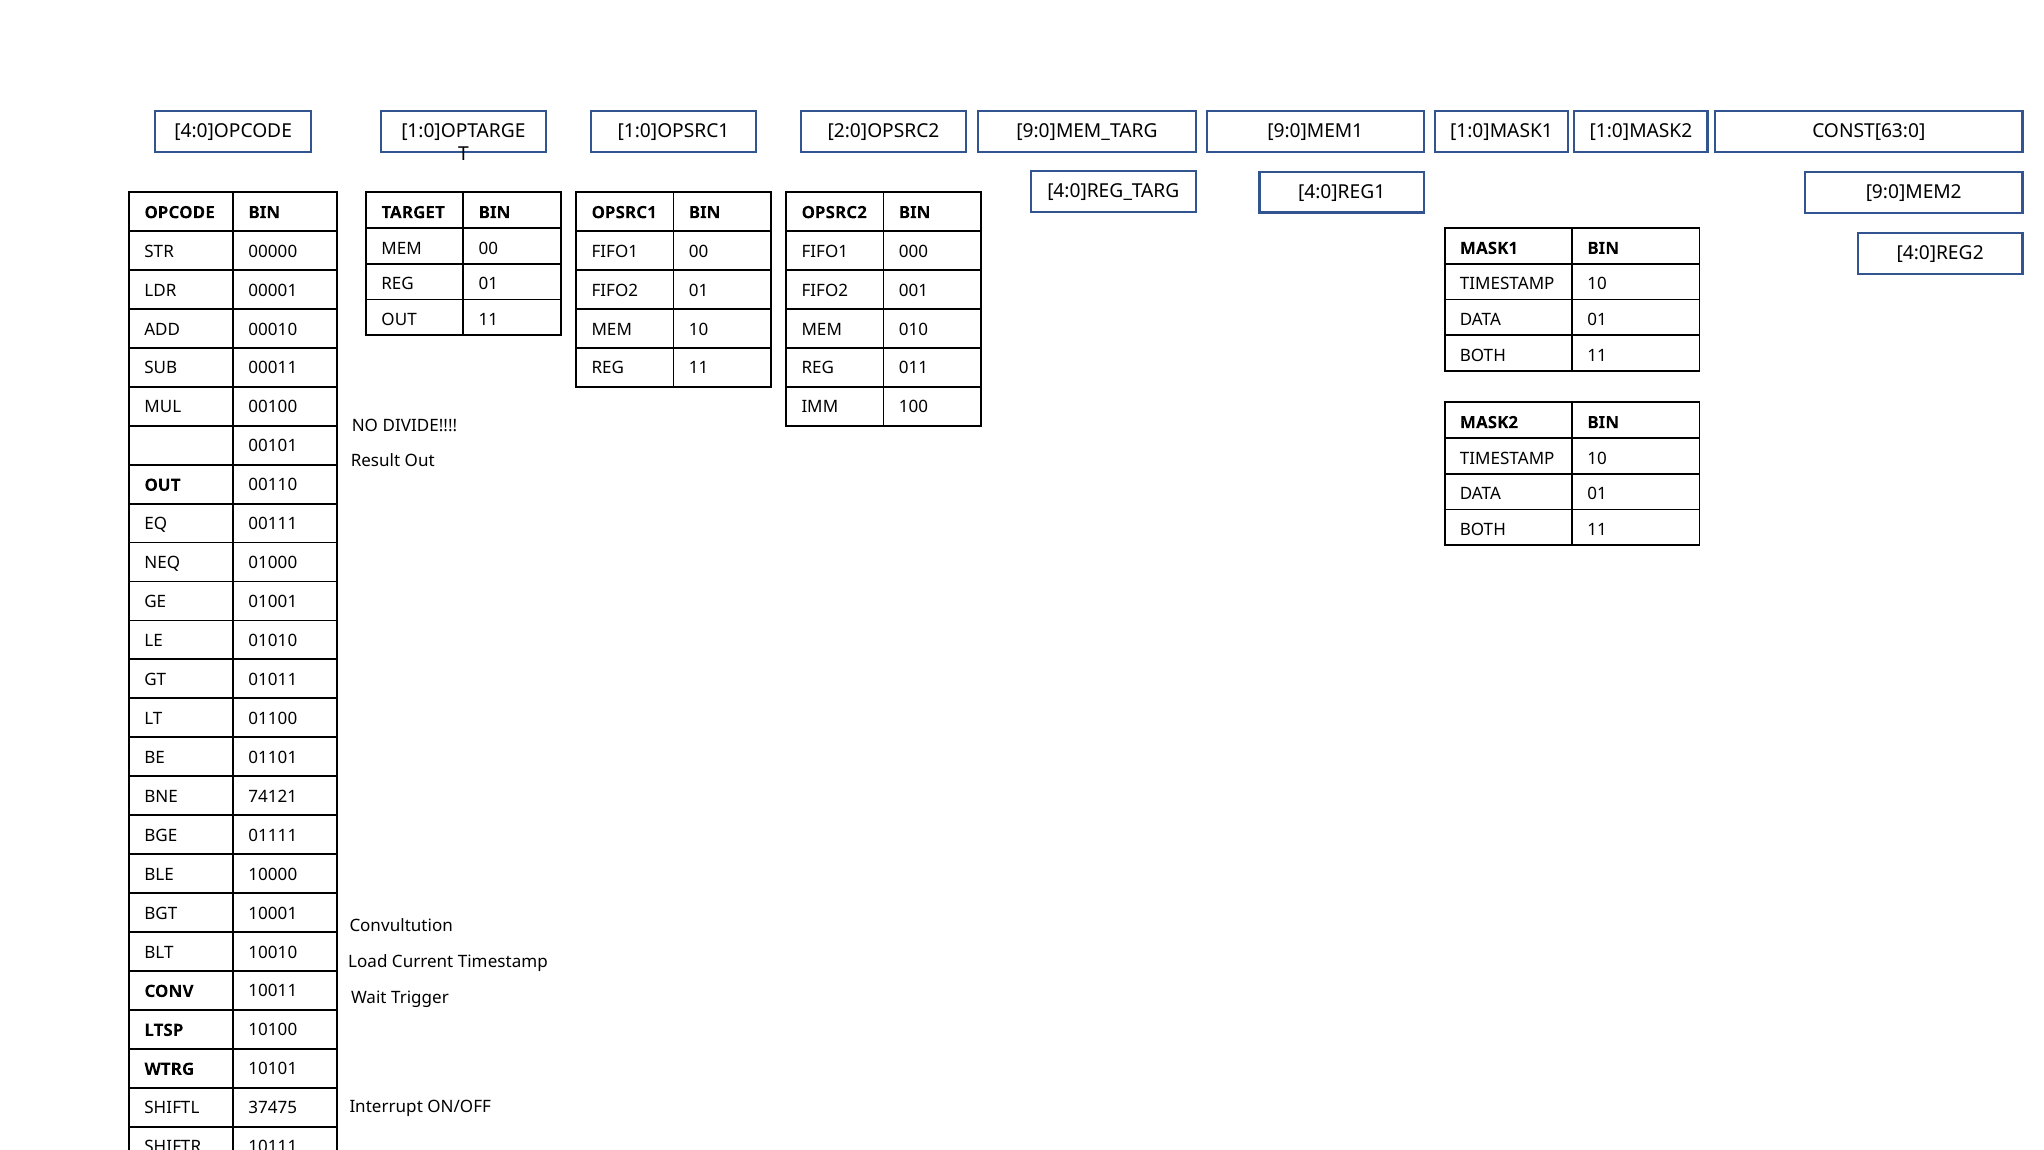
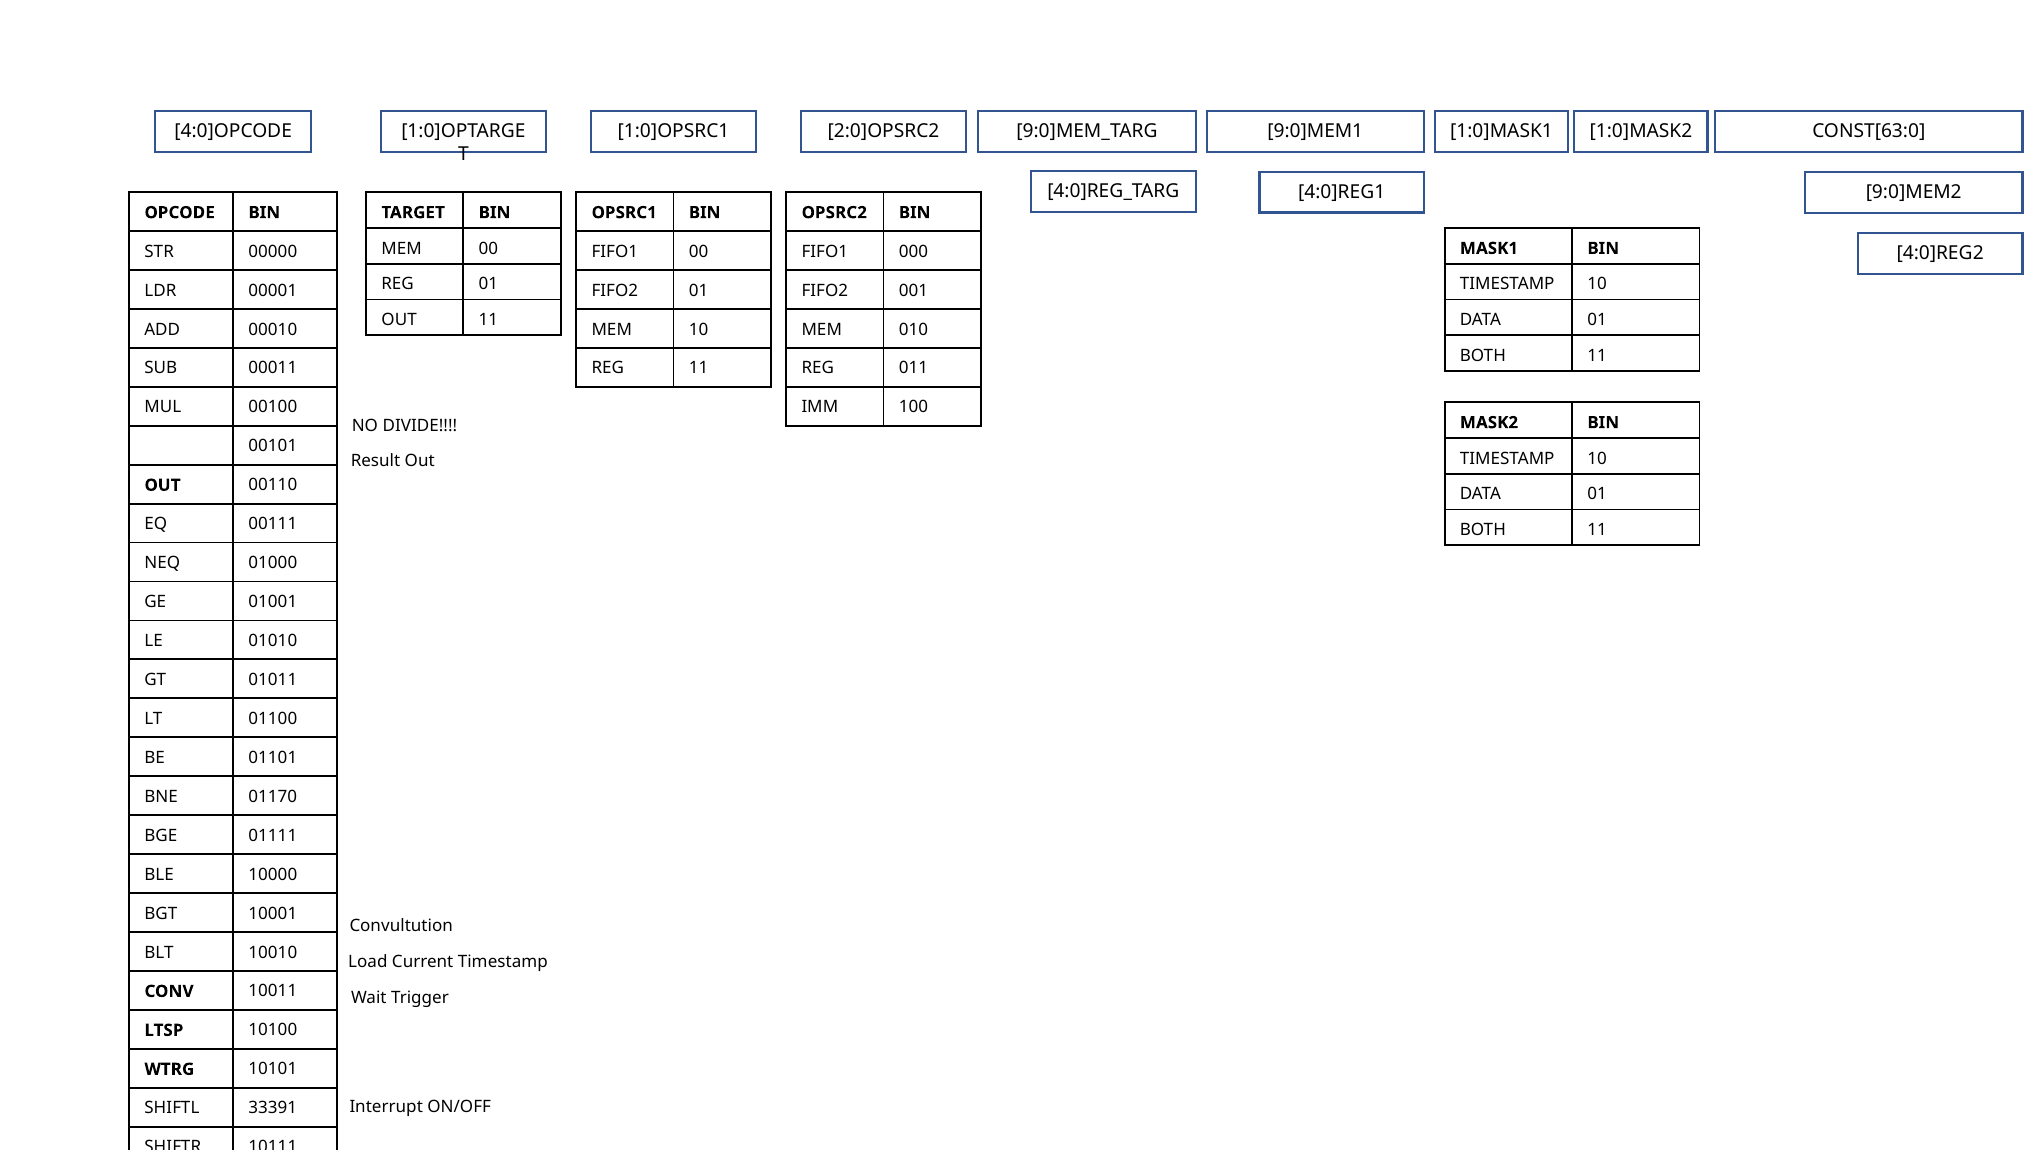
74121: 74121 -> 01170
37475: 37475 -> 33391
